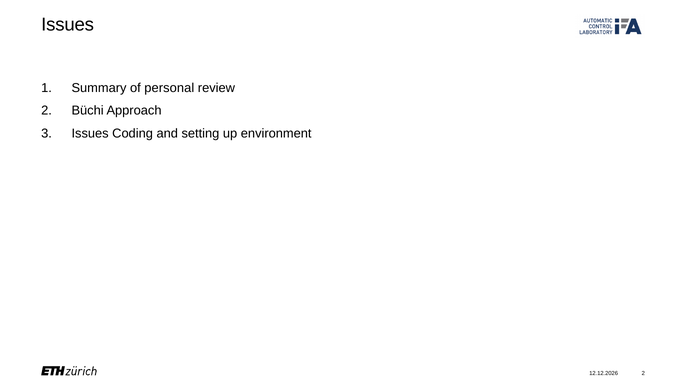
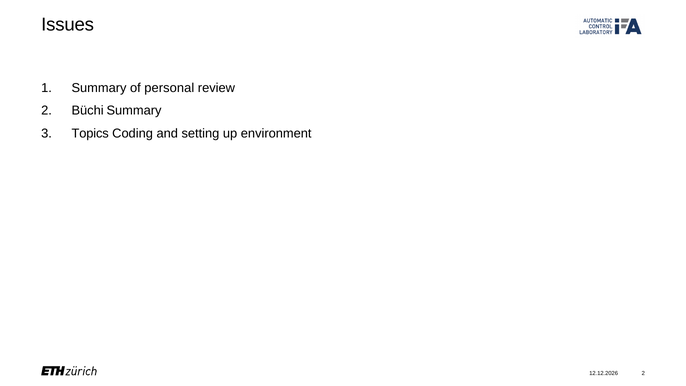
Büchi Approach: Approach -> Summary
Issues at (90, 133): Issues -> Topics
